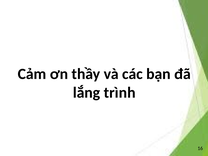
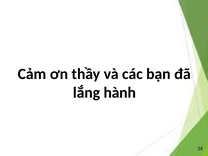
trình: trình -> hành
